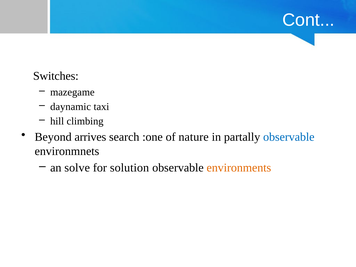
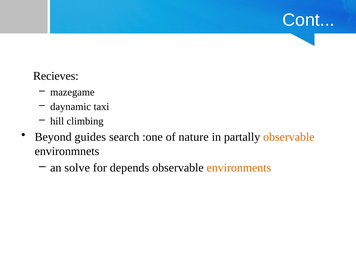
Switches: Switches -> Recieves
arrives: arrives -> guides
observable at (289, 137) colour: blue -> orange
solution: solution -> depends
